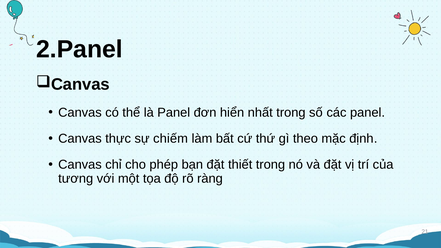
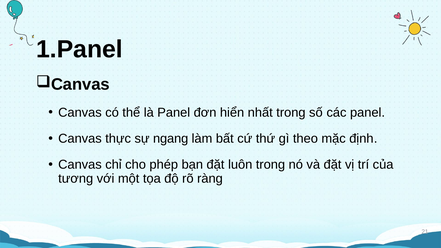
2.Panel: 2.Panel -> 1.Panel
chiếm: chiếm -> ngang
thiết: thiết -> luôn
